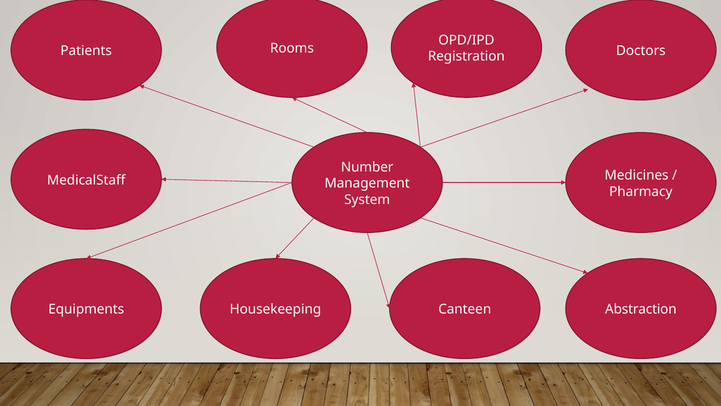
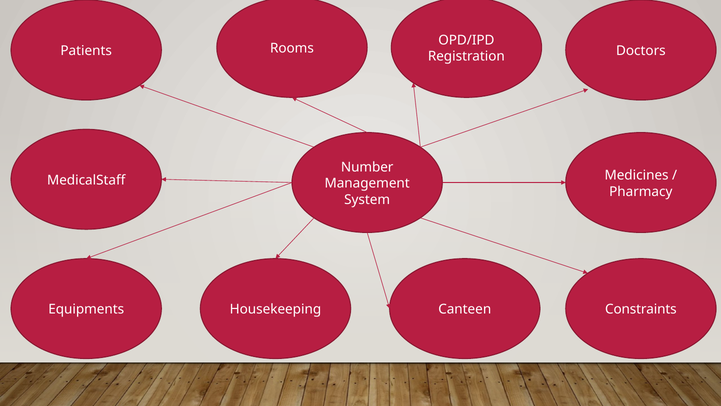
Abstraction: Abstraction -> Constraints
